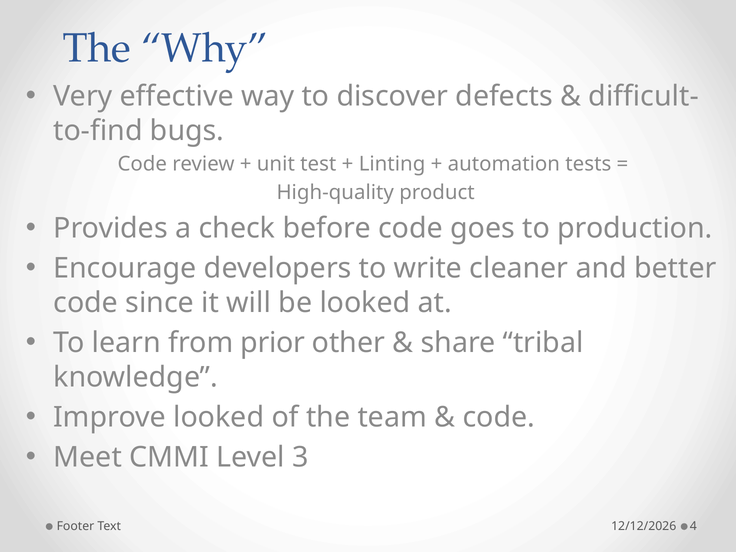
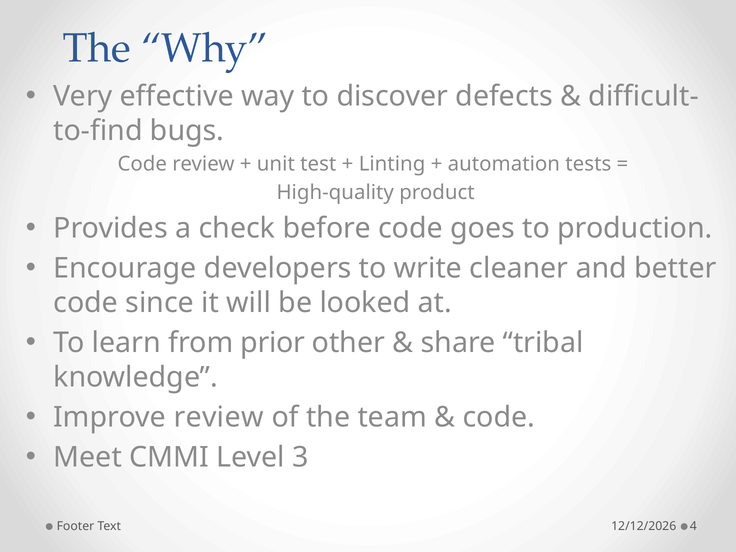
Improve looked: looked -> review
